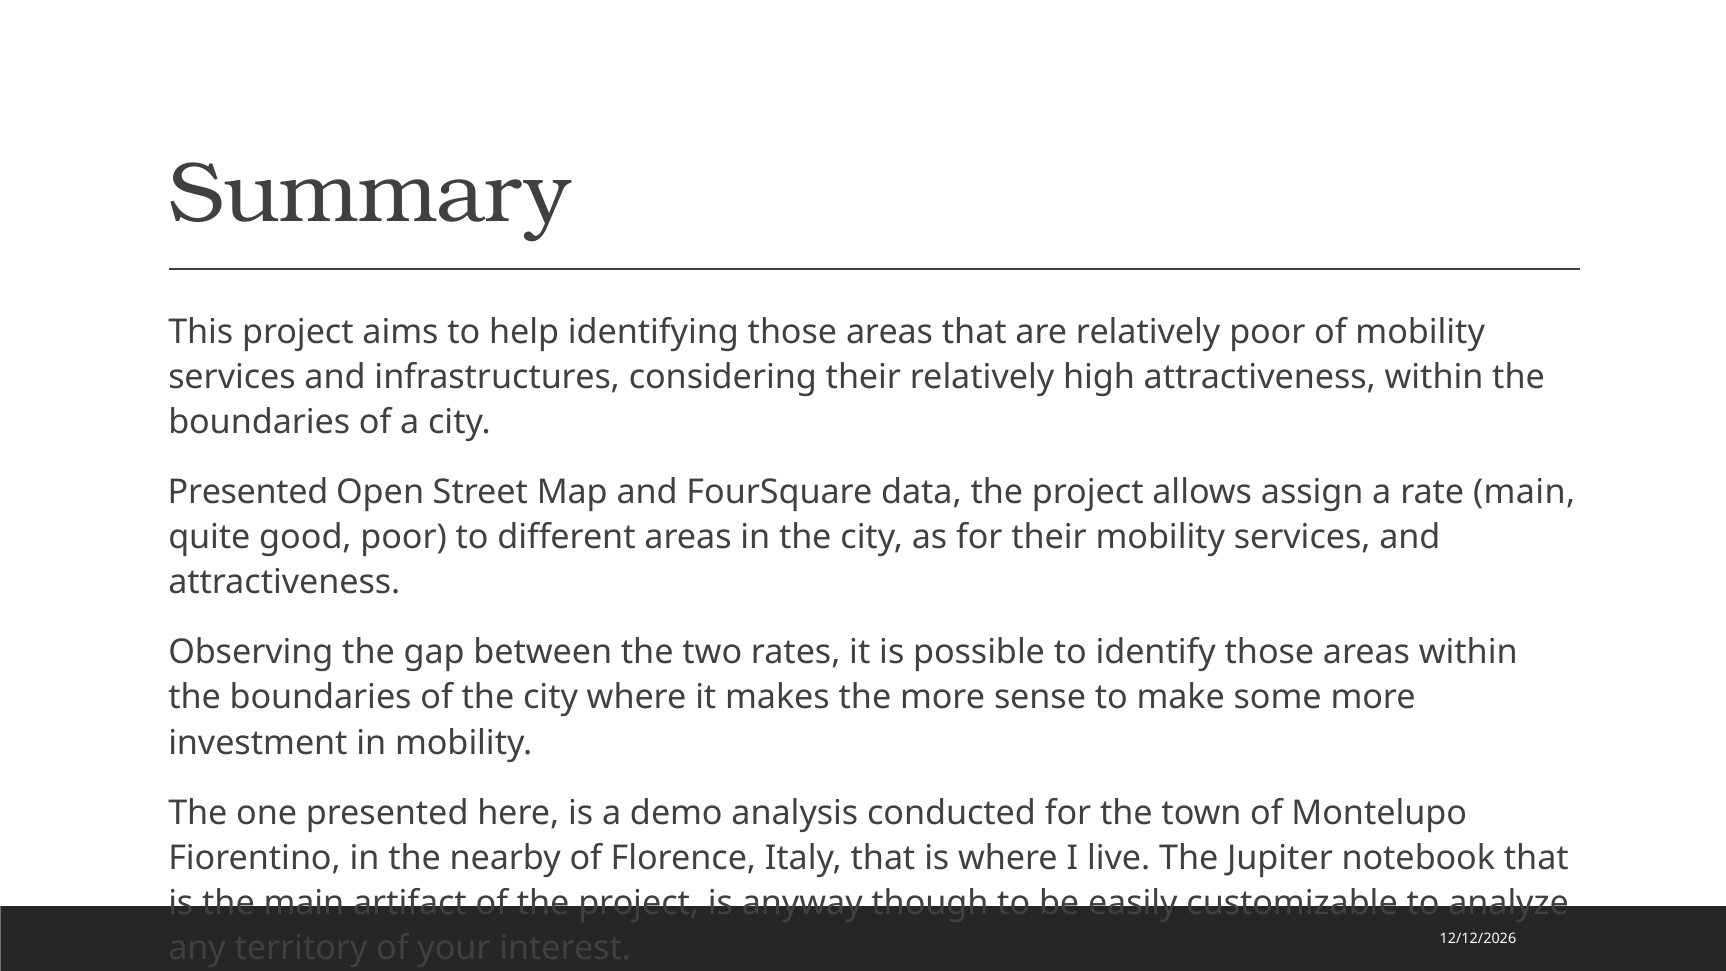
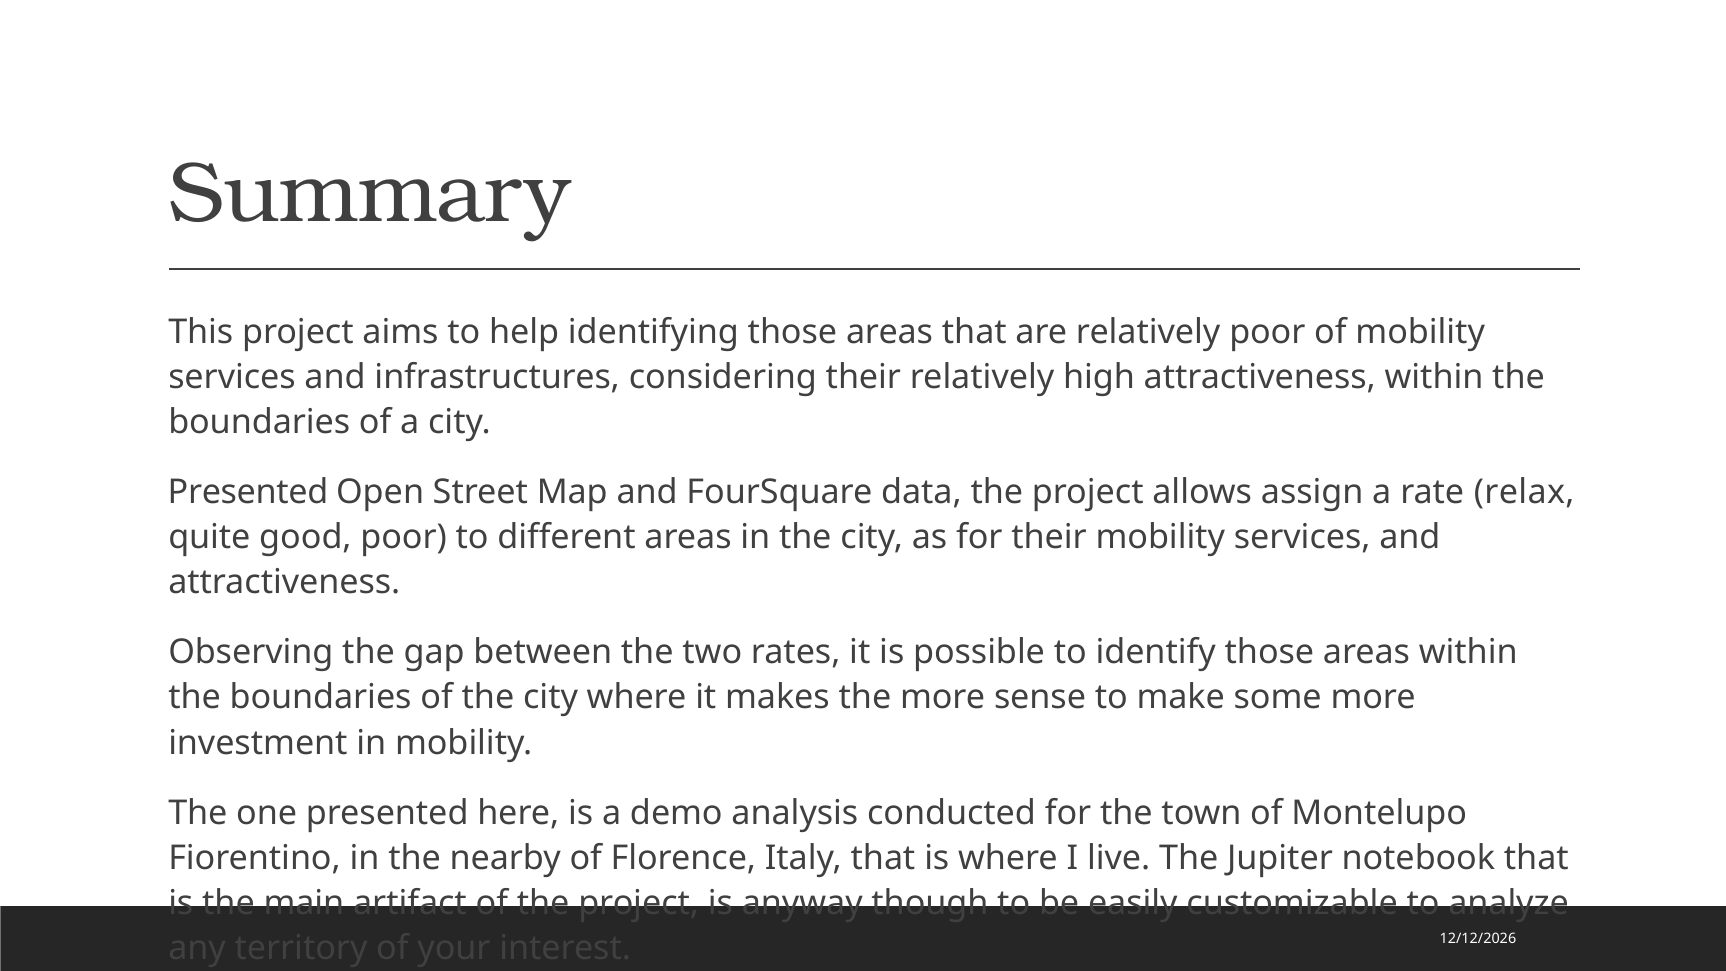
rate main: main -> relax
